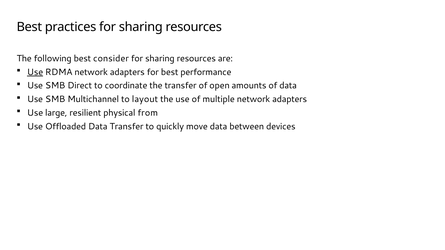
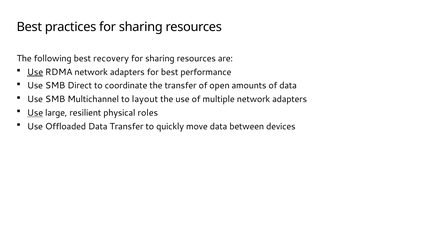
consider: consider -> recovery
Use at (35, 113) underline: none -> present
from: from -> roles
